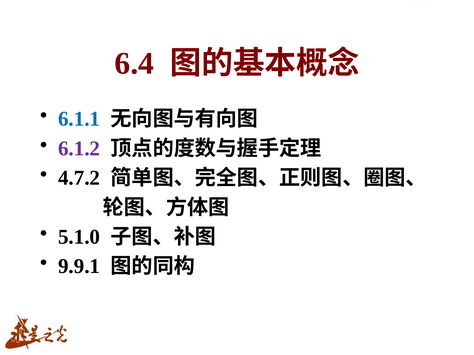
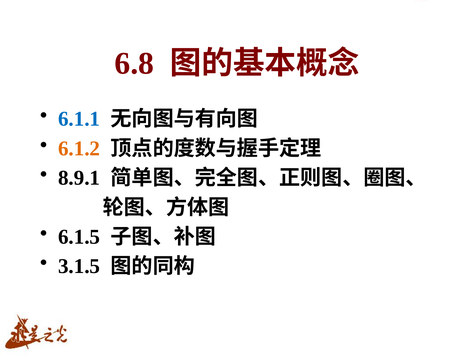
6.4: 6.4 -> 6.8
6.1.2 colour: purple -> orange
4.7.2: 4.7.2 -> 8.9.1
5.1.0: 5.1.0 -> 6.1.5
9.9.1: 9.9.1 -> 3.1.5
